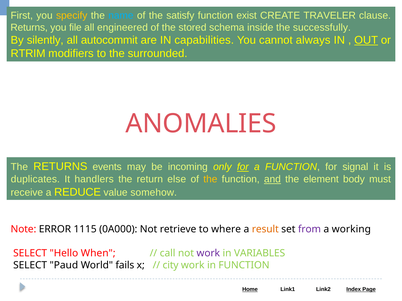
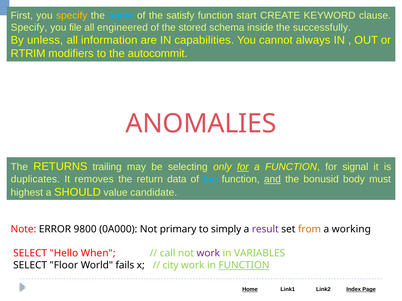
exist: exist -> start
TRAVELER: TRAVELER -> KEYWORD
Returns at (29, 27): Returns -> Specify
silently: silently -> unless
autocommit: autocommit -> information
OUT underline: present -> none
surrounded: surrounded -> autocommit
events: events -> trailing
incoming: incoming -> selecting
handlers: handlers -> removes
else: else -> data
the at (210, 180) colour: yellow -> light blue
element: element -> bonusid
receive: receive -> highest
REDUCE: REDUCE -> SHOULD
somehow: somehow -> candidate
1115: 1115 -> 9800
retrieve: retrieve -> primary
where: where -> simply
result colour: orange -> purple
from colour: purple -> orange
Paud: Paud -> Floor
FUNCTION at (244, 266) underline: none -> present
